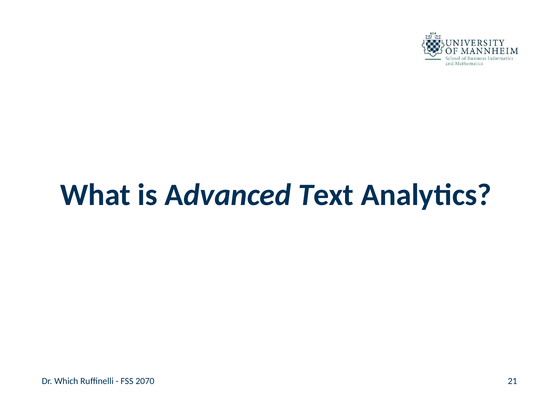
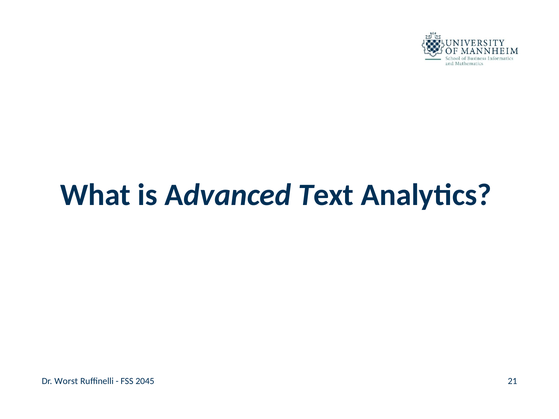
Which: Which -> Worst
2070: 2070 -> 2045
